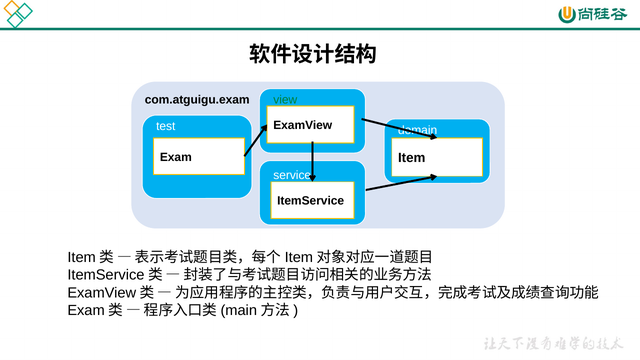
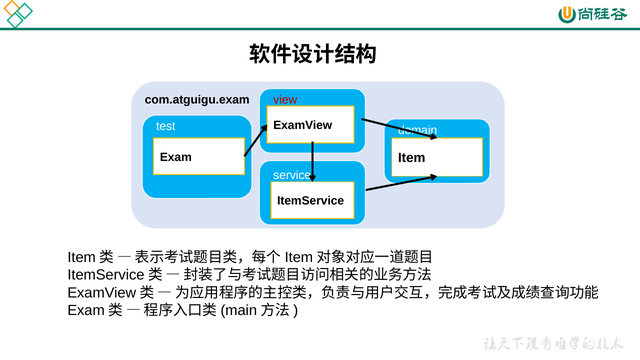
view colour: green -> red
